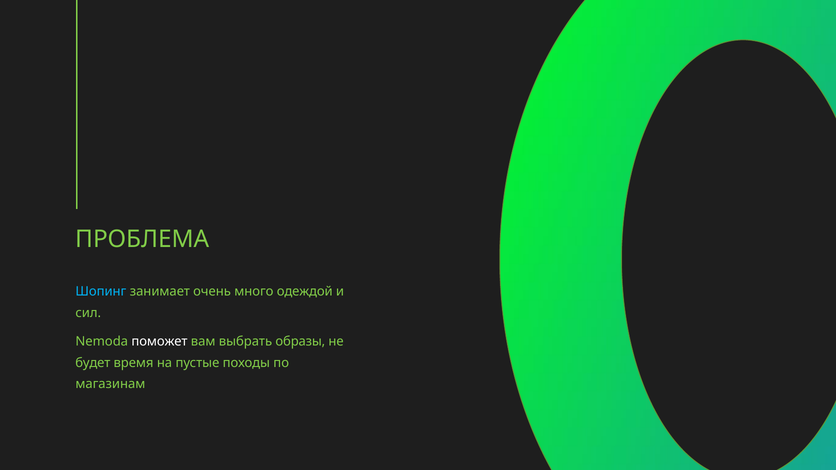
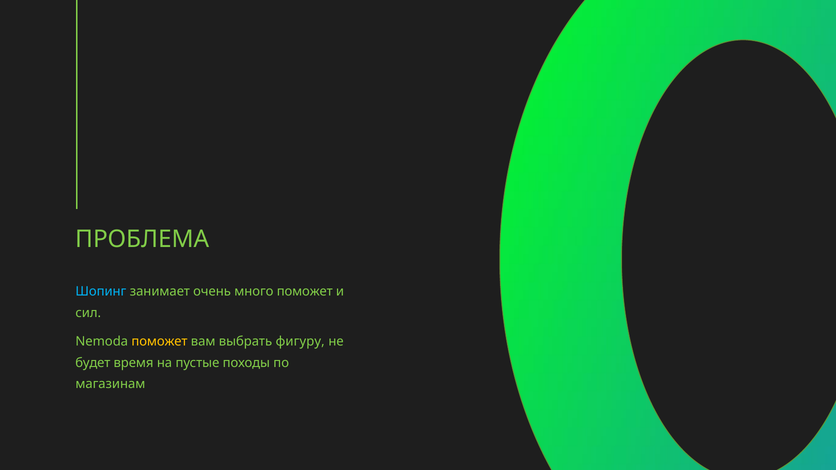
много одеждой: одеждой -> поможет
поможет at (159, 342) colour: white -> yellow
образы: образы -> фигуру
